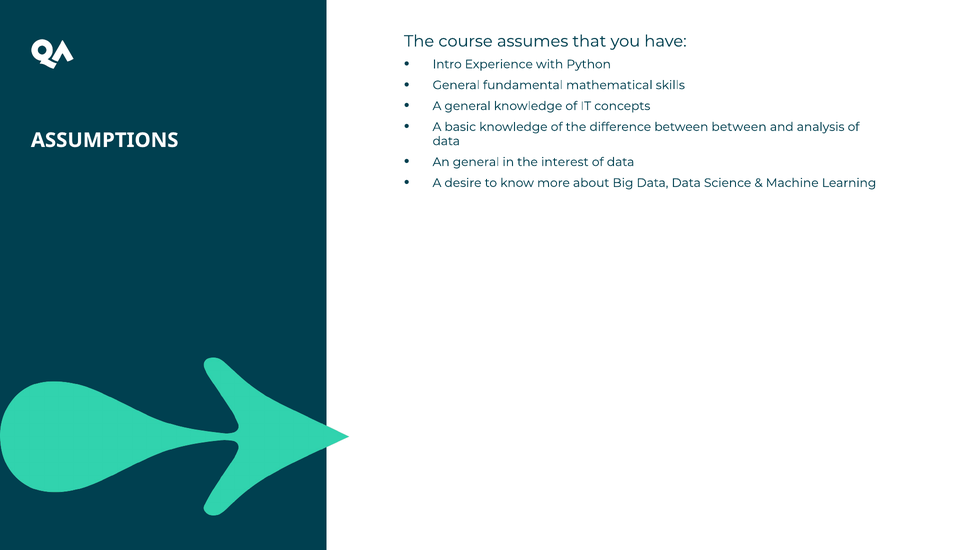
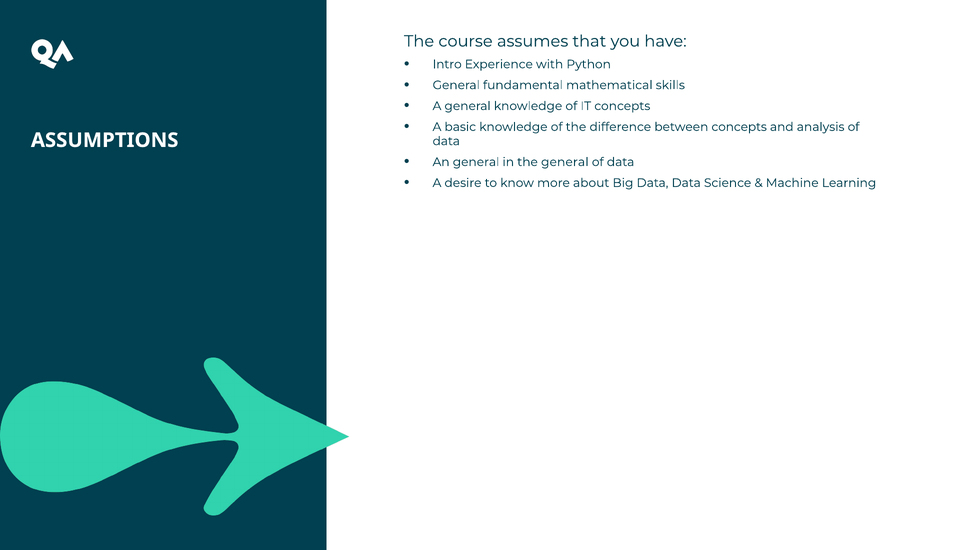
between between: between -> concepts
the interest: interest -> general
